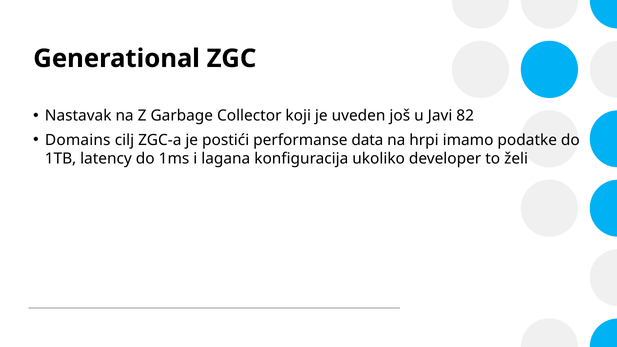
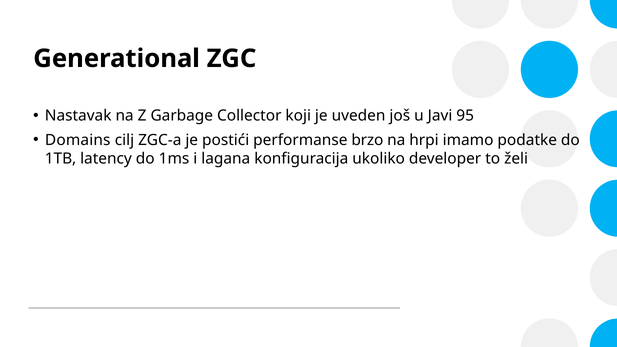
82: 82 -> 95
data: data -> brzo
